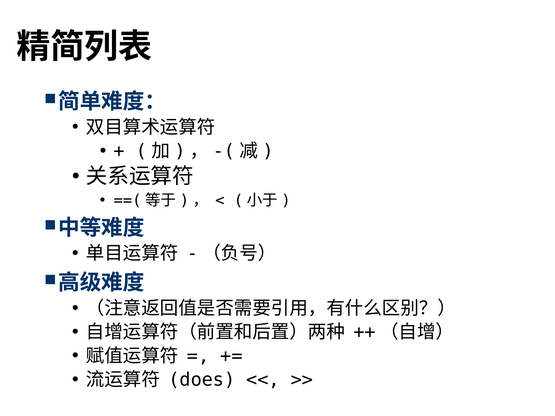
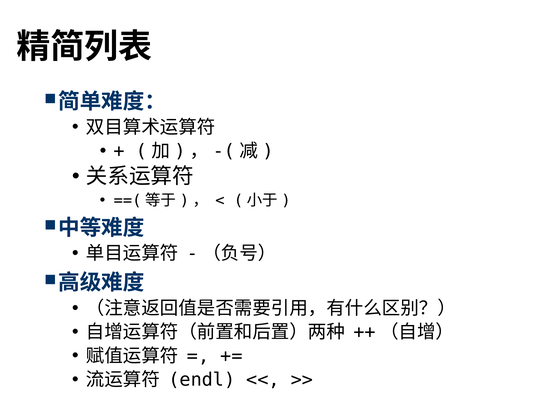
does: does -> endl
